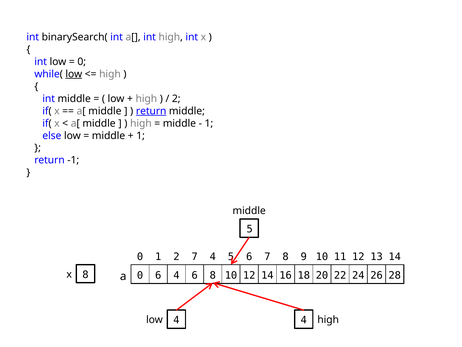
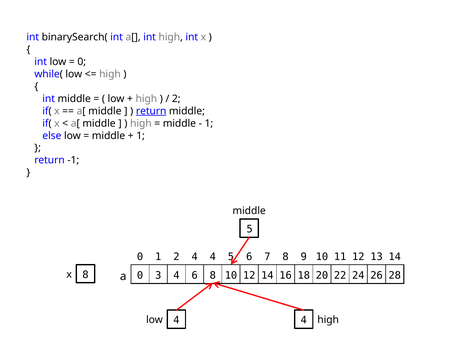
low at (74, 74) underline: present -> none
2 7: 7 -> 4
0 6: 6 -> 3
